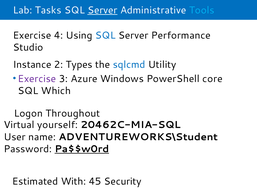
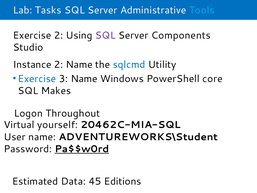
Server at (102, 10) underline: present -> none
Exercise 4: 4 -> 2
SQL at (105, 35) colour: blue -> purple
Performance: Performance -> Components
2 Types: Types -> Name
Exercise at (37, 79) colour: purple -> blue
3 Azure: Azure -> Name
Which: Which -> Makes
With: With -> Data
Security: Security -> Editions
